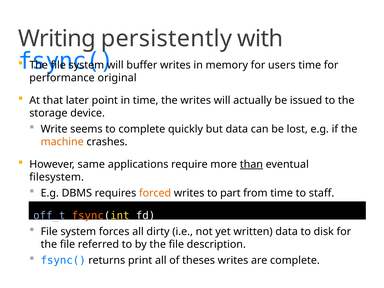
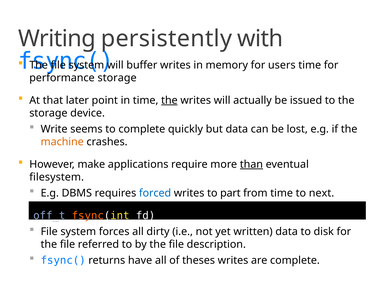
performance original: original -> storage
the at (169, 100) underline: none -> present
same: same -> make
forced colour: orange -> blue
staff: staff -> next
print: print -> have
